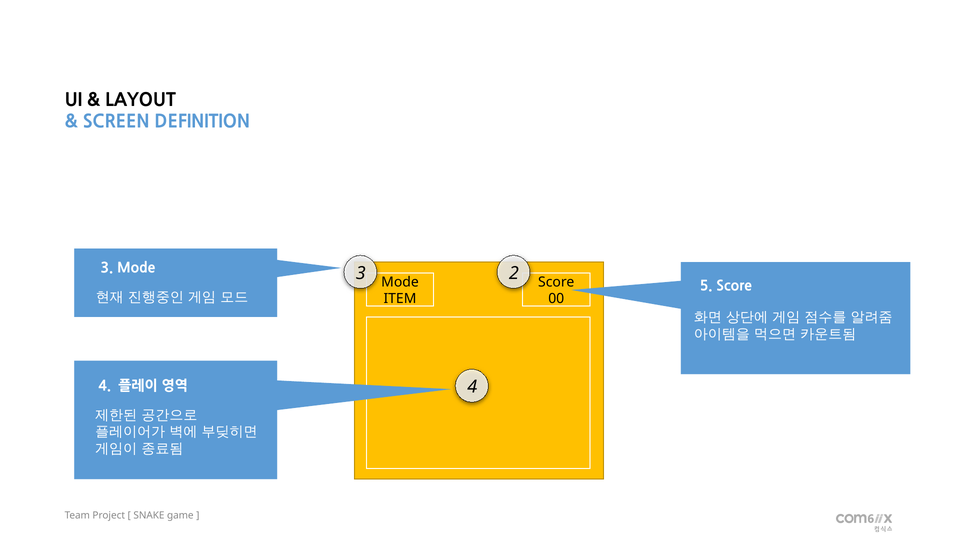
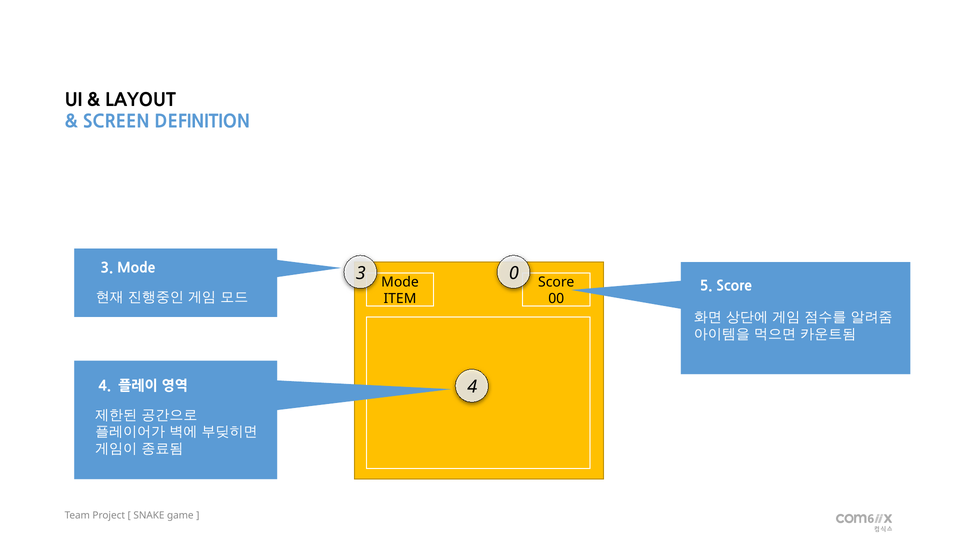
2: 2 -> 0
